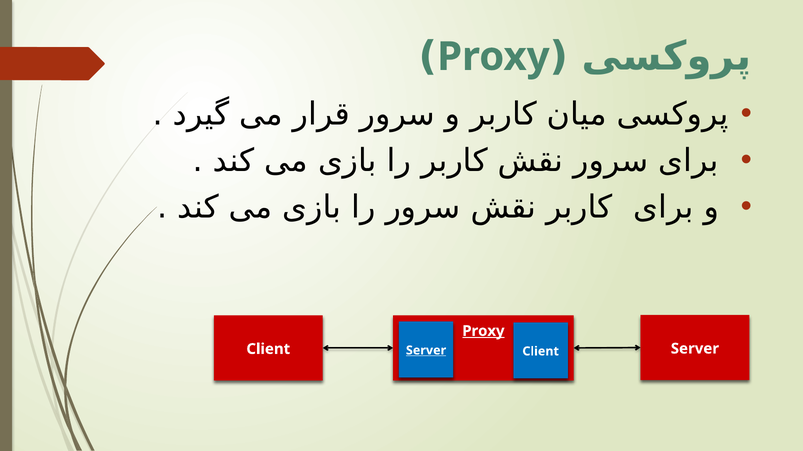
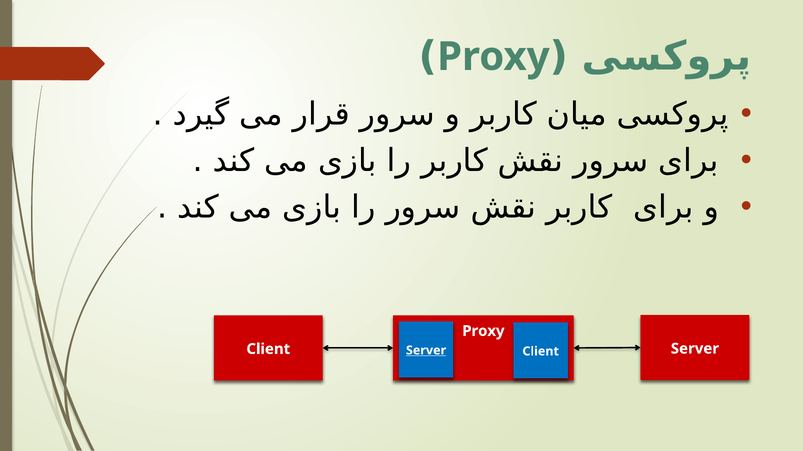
Proxy at (483, 331) underline: present -> none
